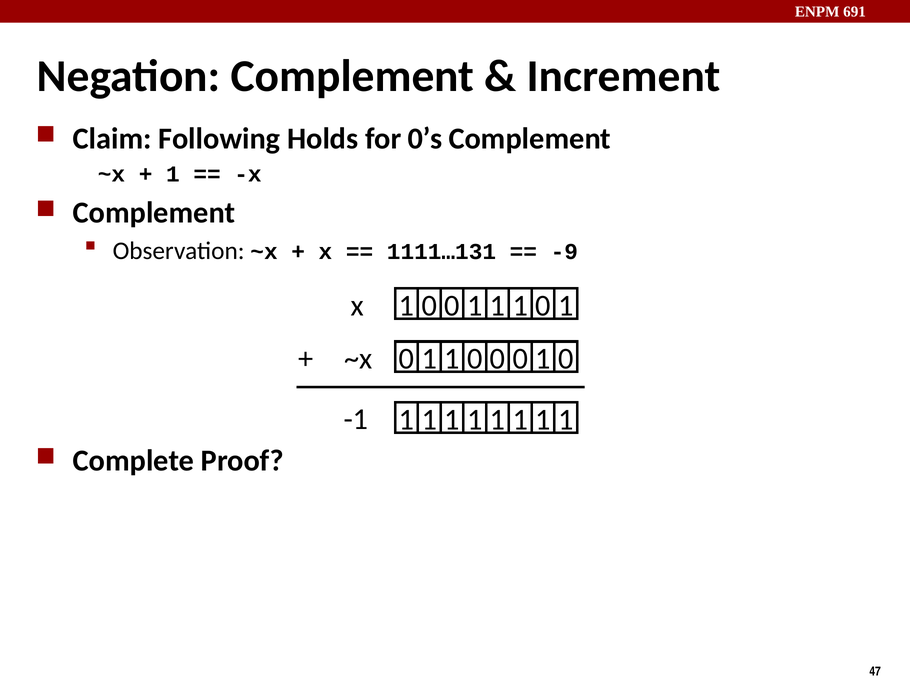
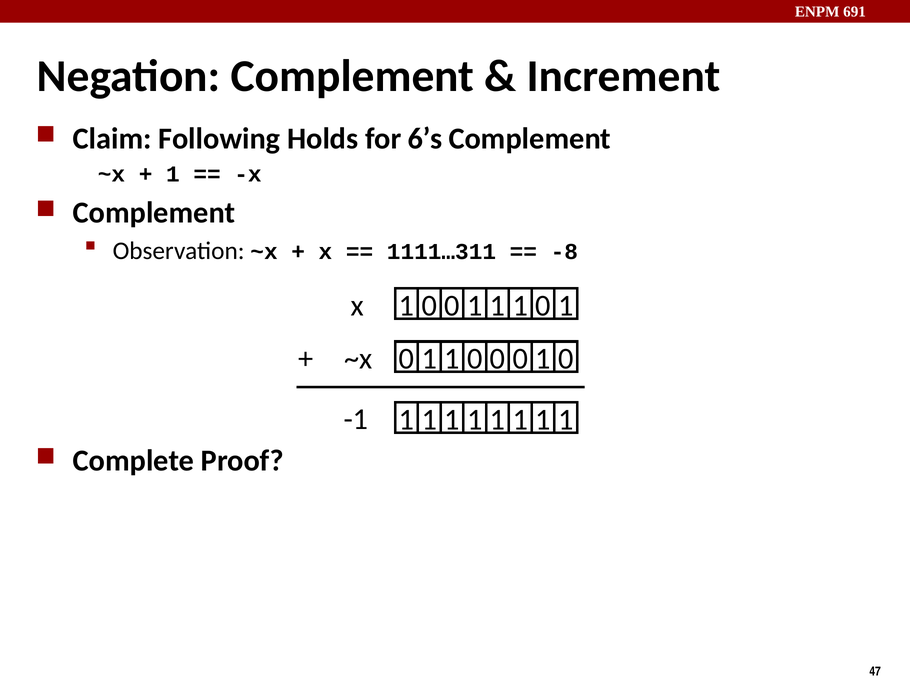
0’s: 0’s -> 6’s
1111…131: 1111…131 -> 1111…311
-9: -9 -> -8
